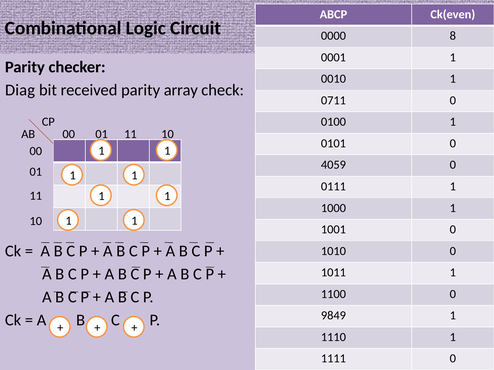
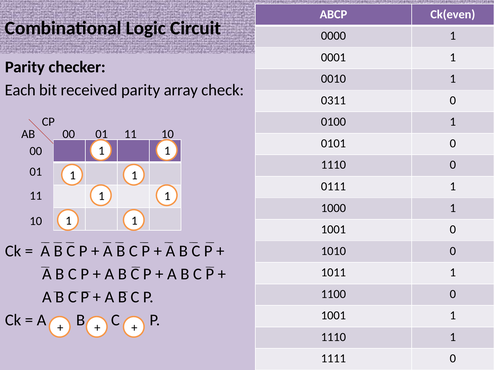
0000 8: 8 -> 1
Diag: Diag -> Each
0711: 0711 -> 0311
4059 at (333, 165): 4059 -> 1110
9849 at (333, 316): 9849 -> 1001
